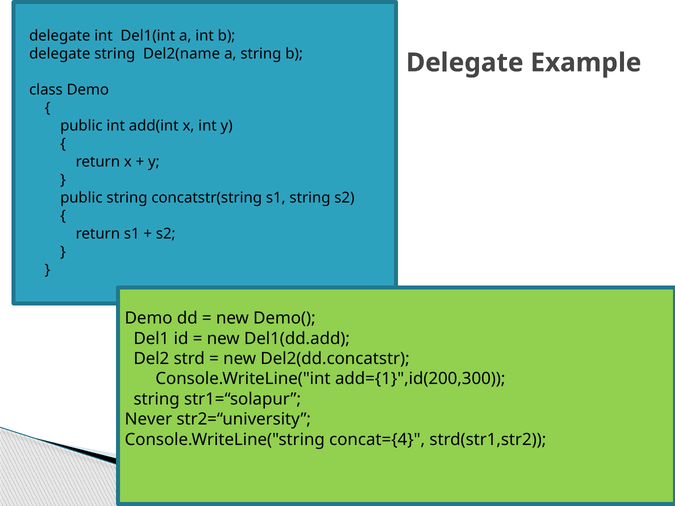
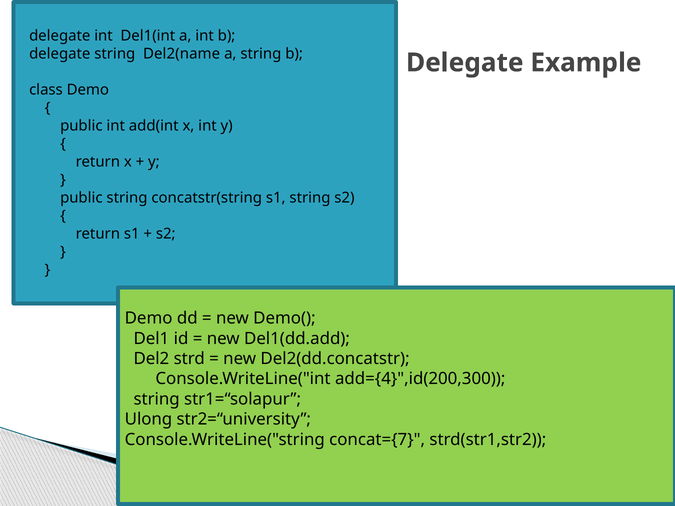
add={1}",id(200,300: add={1}",id(200,300 -> add={4}",id(200,300
Never: Never -> Ulong
concat={4: concat={4 -> concat={7
